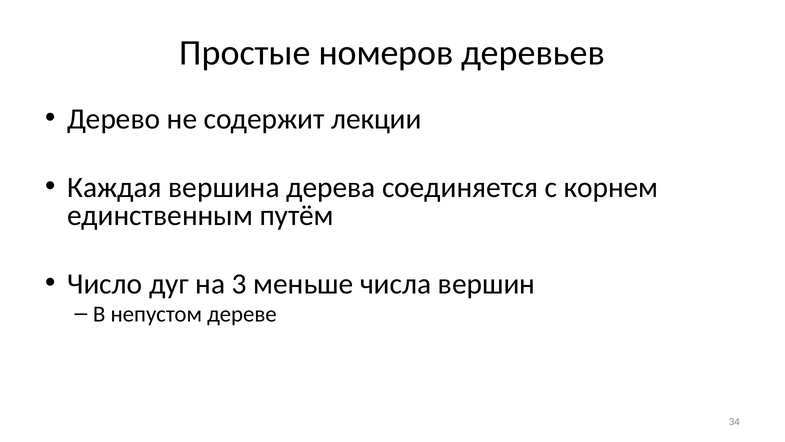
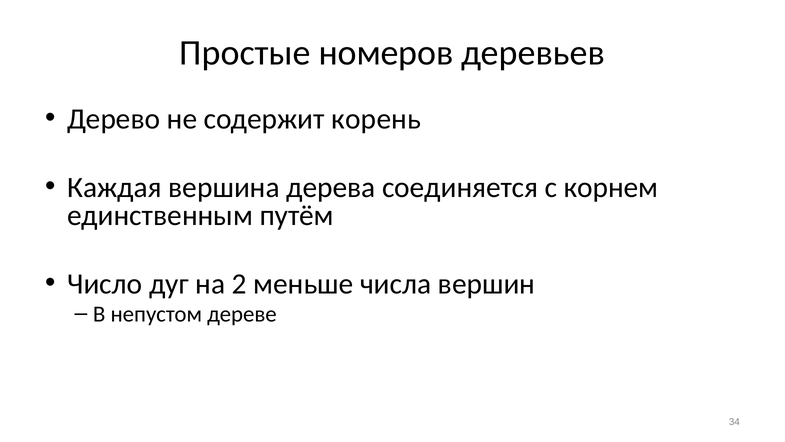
лекции: лекции -> корень
3: 3 -> 2
